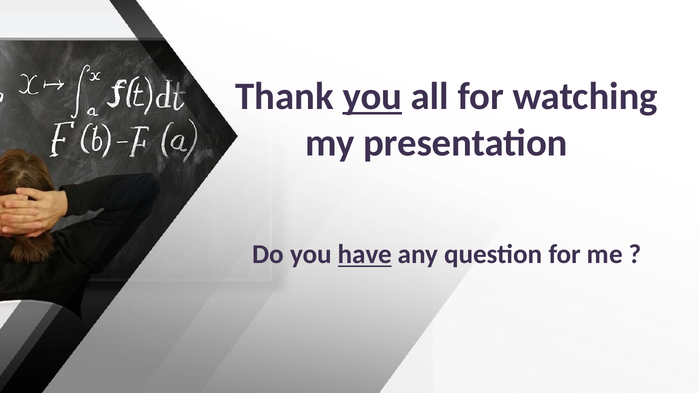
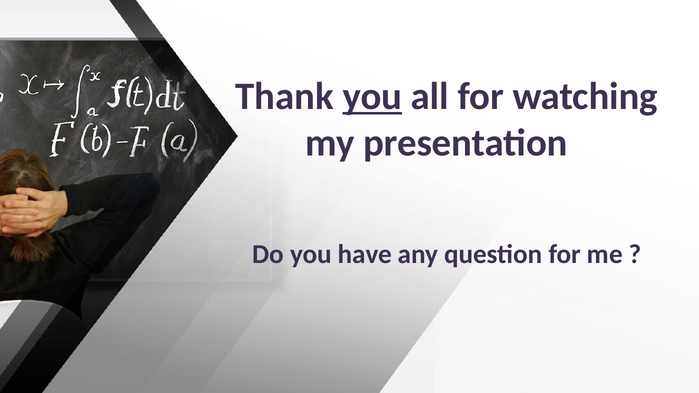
have underline: present -> none
